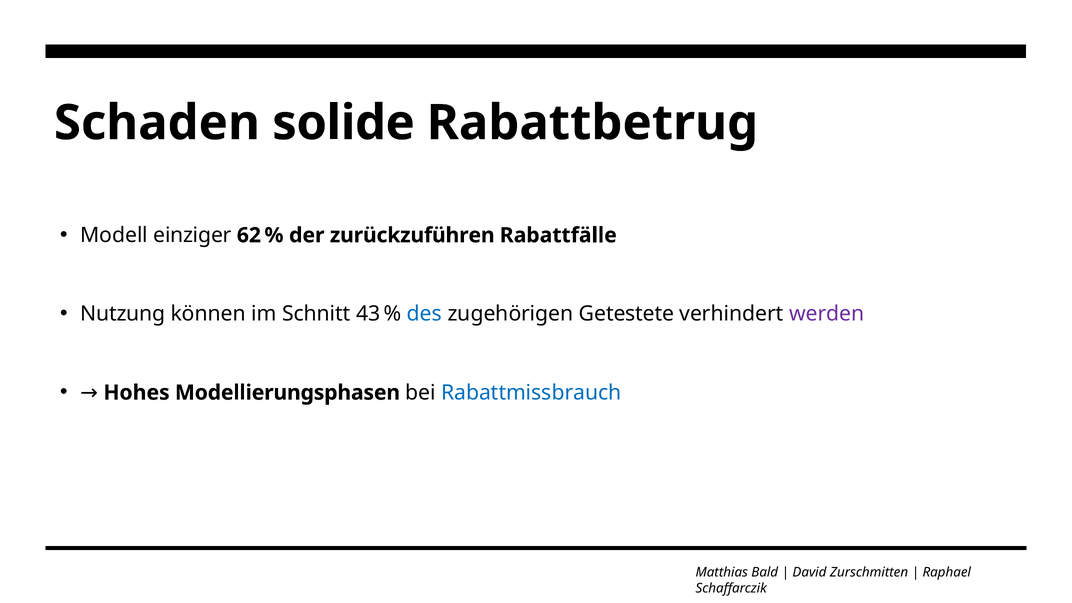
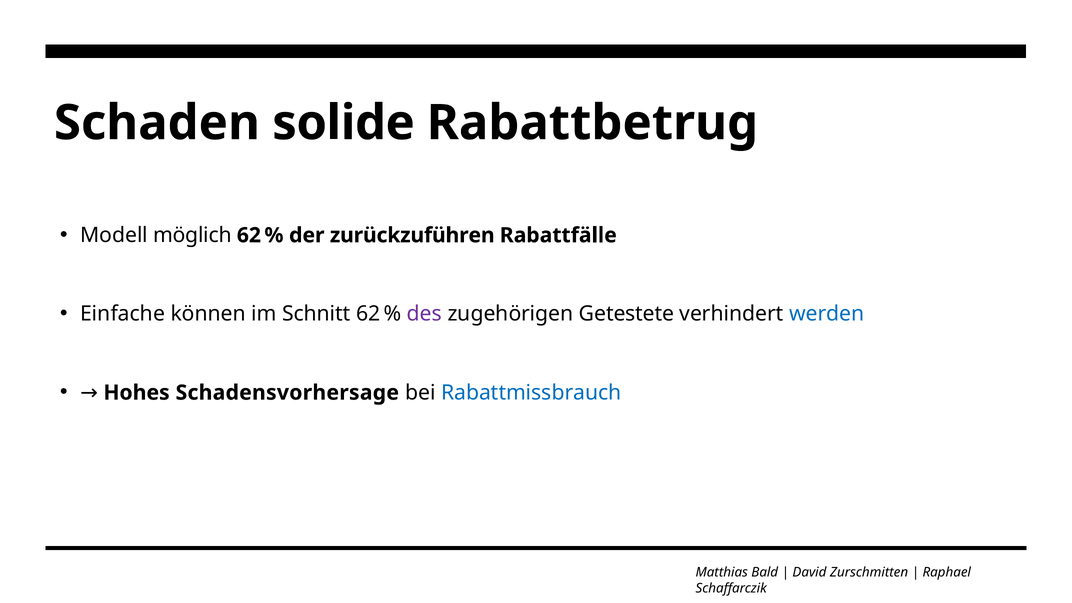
einziger: einziger -> möglich
Nutzung: Nutzung -> Einfache
Schnitt 43: 43 -> 62
des colour: blue -> purple
werden colour: purple -> blue
Modellierungsphasen: Modellierungsphasen -> Schadensvorhersage
